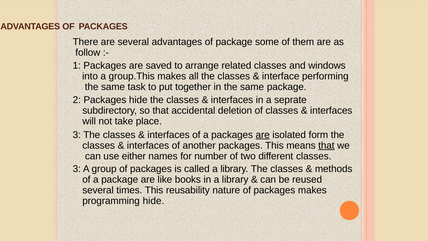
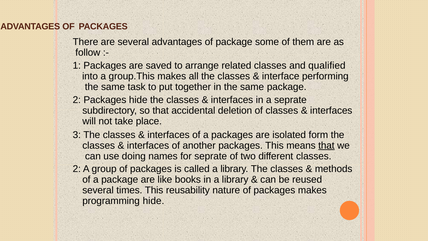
windows: windows -> qualified
are at (263, 135) underline: present -> none
either: either -> doing
for number: number -> seprate
3 at (77, 169): 3 -> 2
